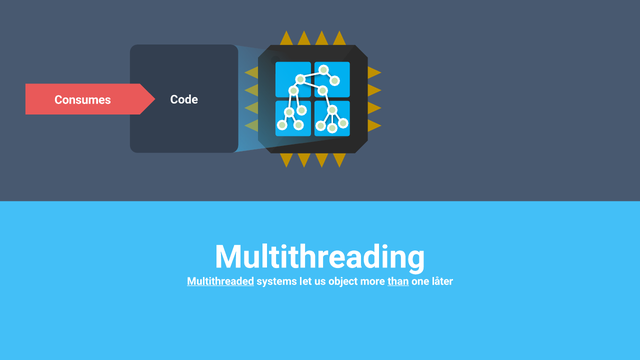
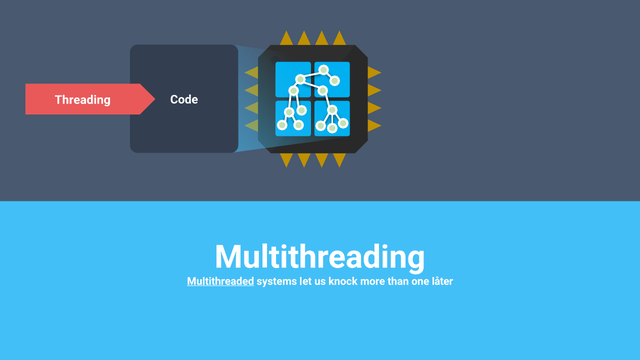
Consumes: Consumes -> Threading
object: object -> knock
than underline: present -> none
